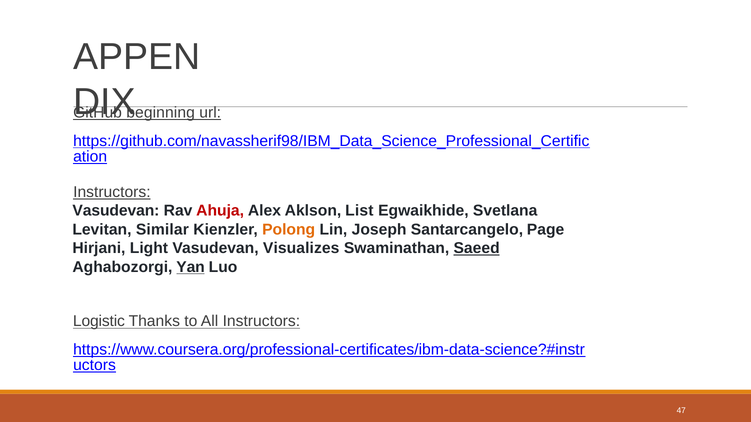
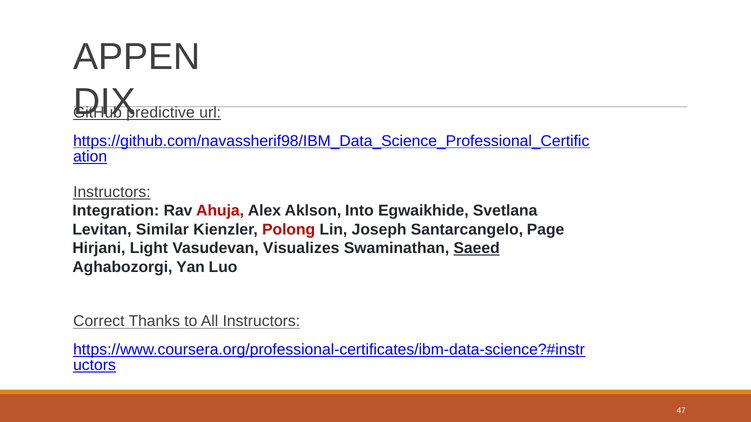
beginning: beginning -> predictive
Vasudevan at (116, 211): Vasudevan -> Integration
List: List -> Into
Polong colour: orange -> red
Yan underline: present -> none
Logistic: Logistic -> Correct
